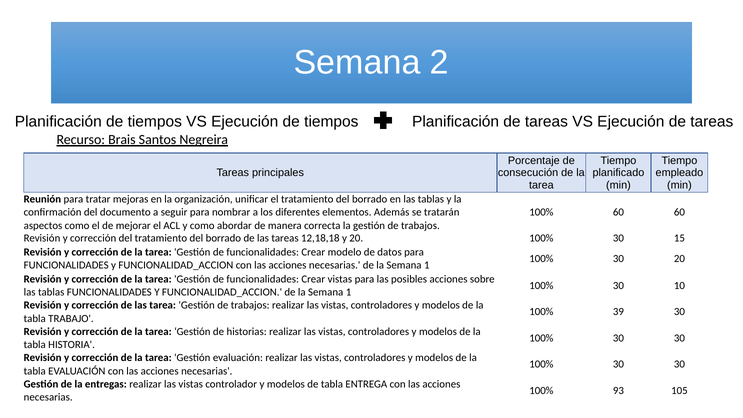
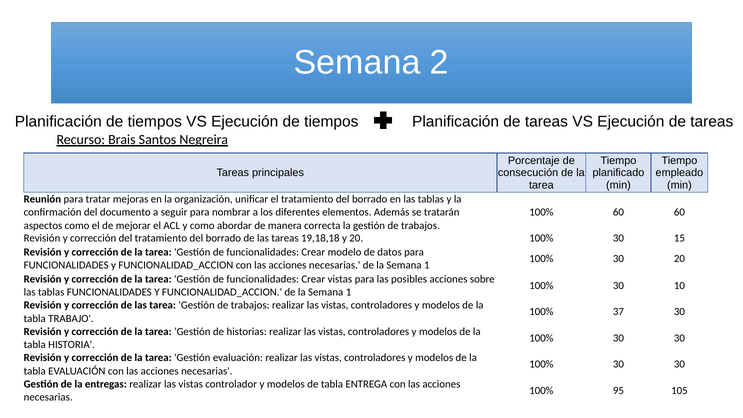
12,18,18: 12,18,18 -> 19,18,18
39: 39 -> 37
93: 93 -> 95
